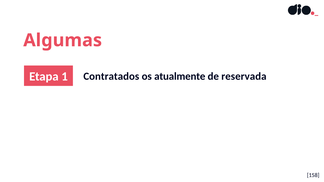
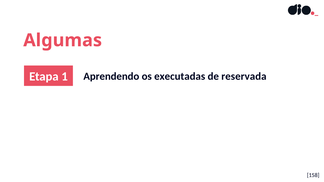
Contratados: Contratados -> Aprendendo
atualmente: atualmente -> executadas
